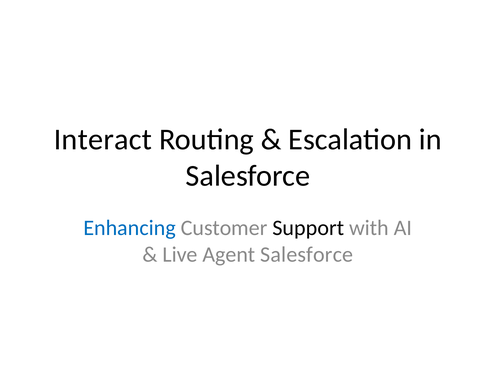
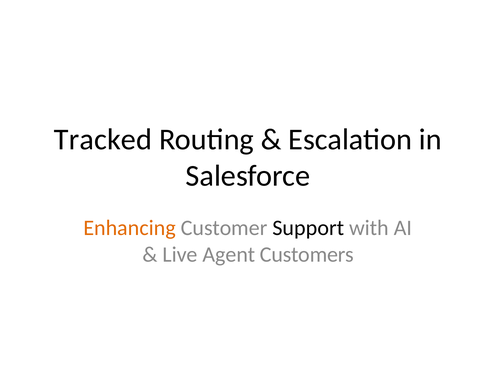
Interact: Interact -> Tracked
Enhancing colour: blue -> orange
Agent Salesforce: Salesforce -> Customers
